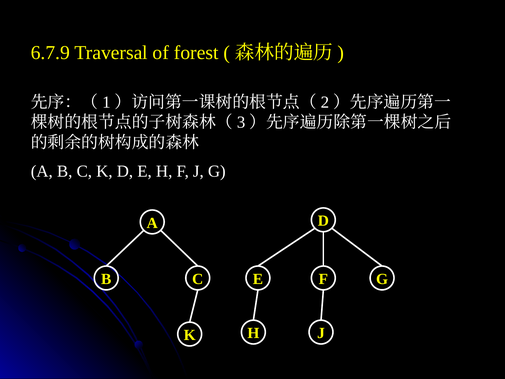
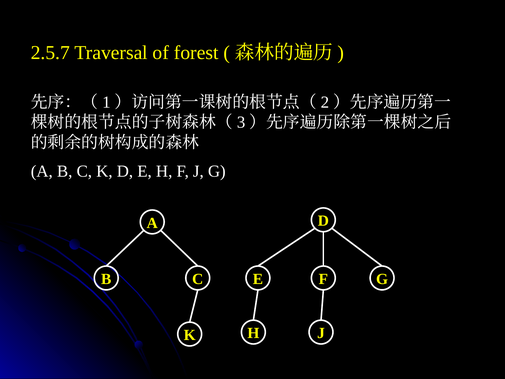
6.7.9: 6.7.9 -> 2.5.7
